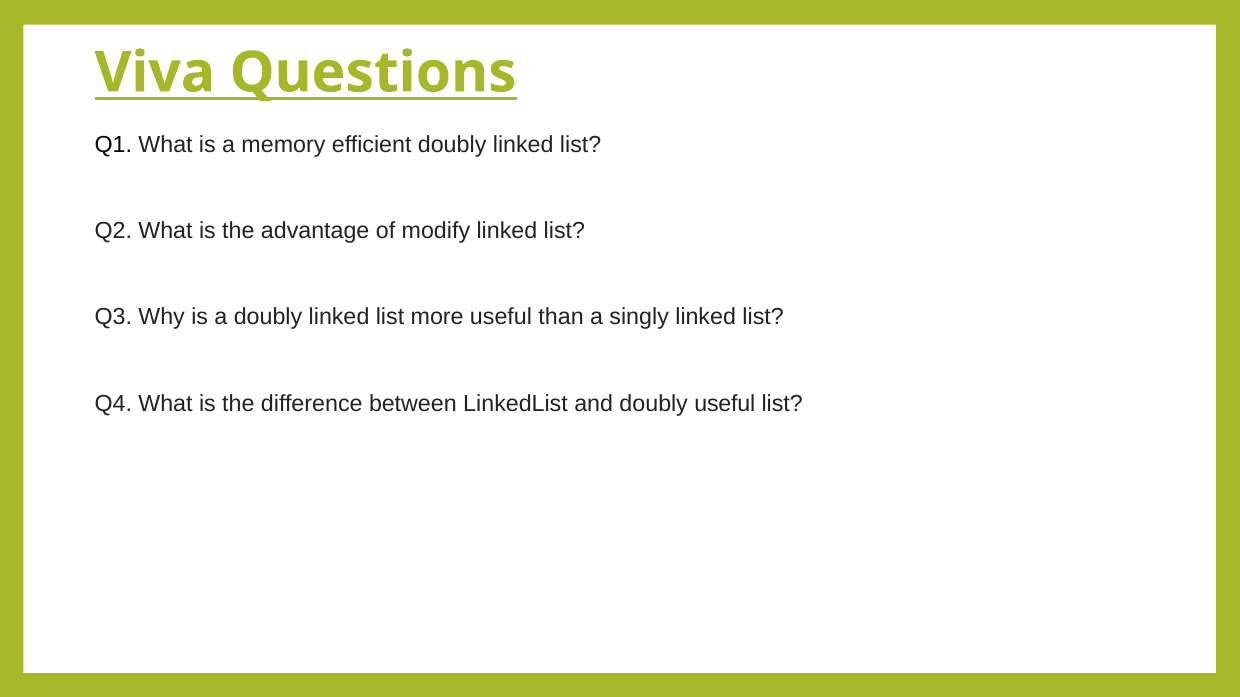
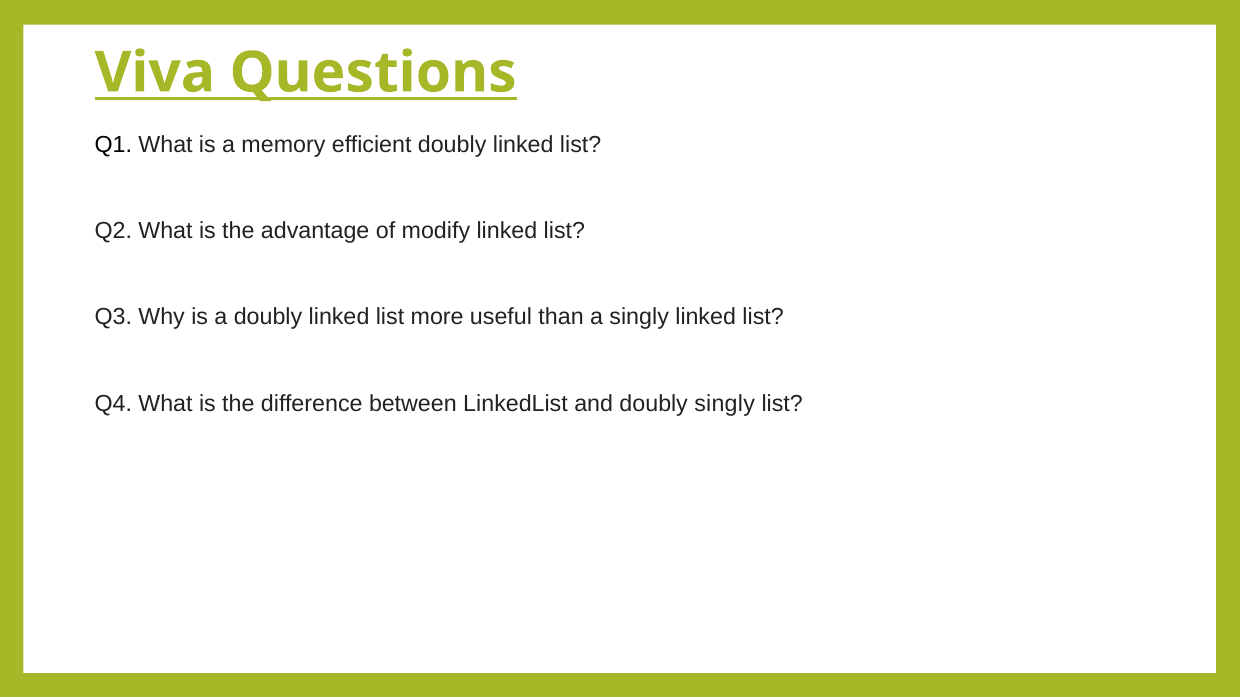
doubly useful: useful -> singly
